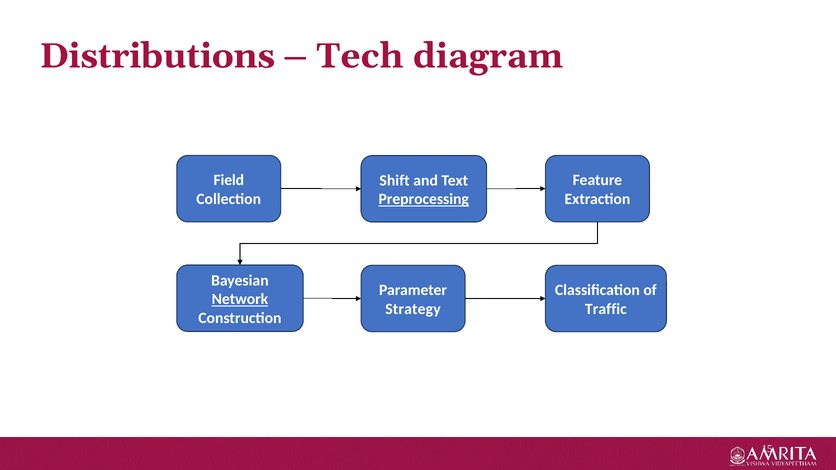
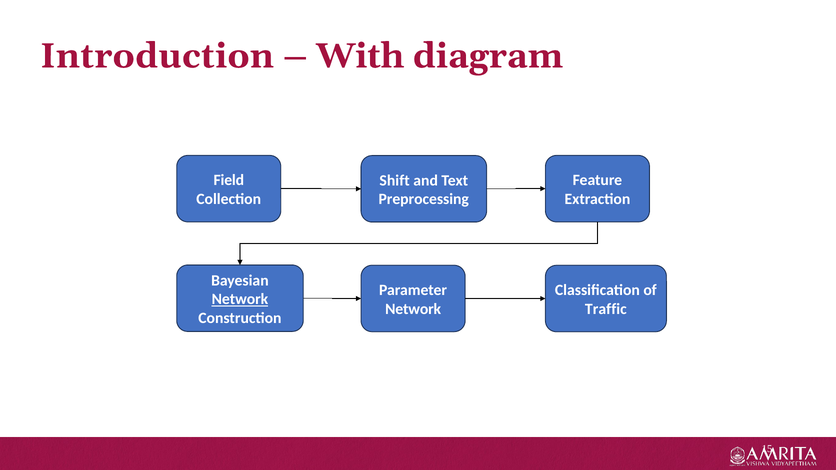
Distributions: Distributions -> Introduction
Tech: Tech -> With
Preprocessing underline: present -> none
Strategy at (413, 309): Strategy -> Network
